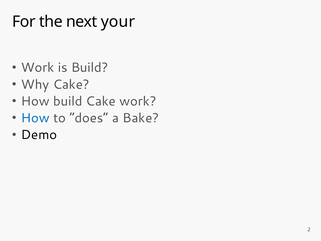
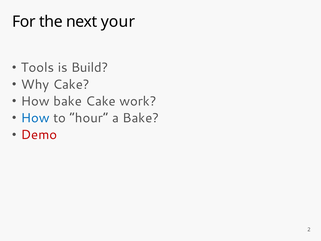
Work at (38, 68): Work -> Tools
How build: build -> bake
does: does -> hour
Demo colour: black -> red
